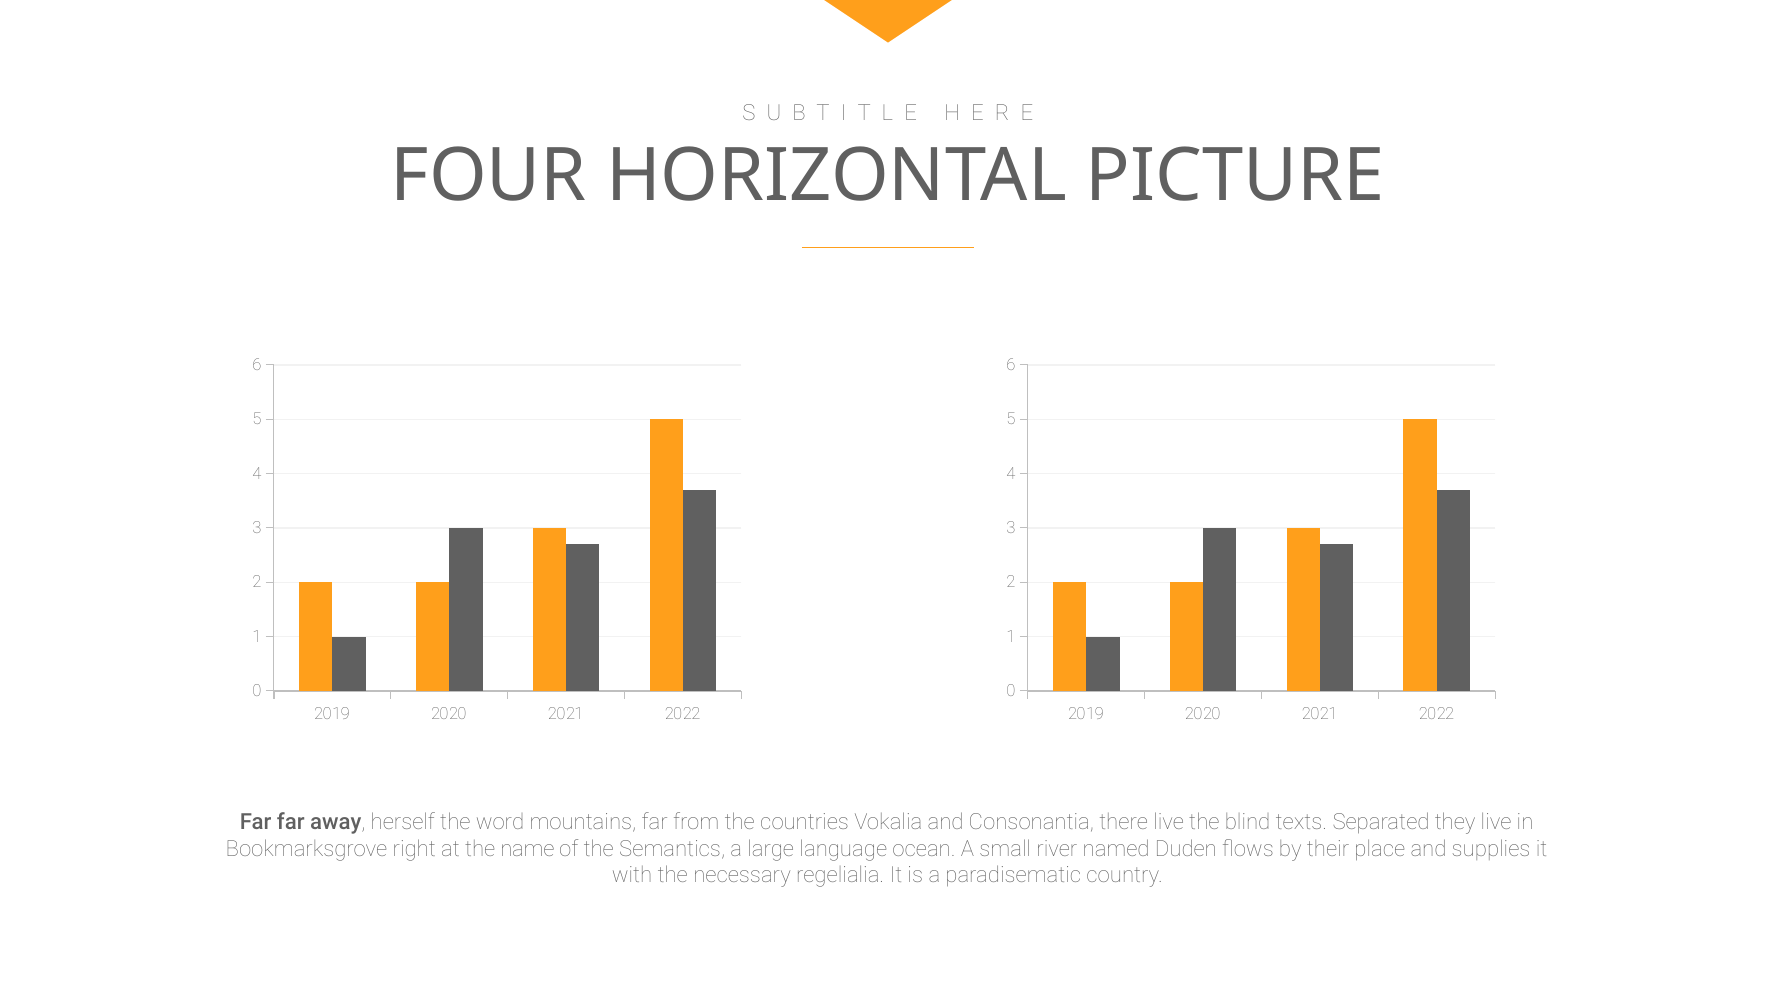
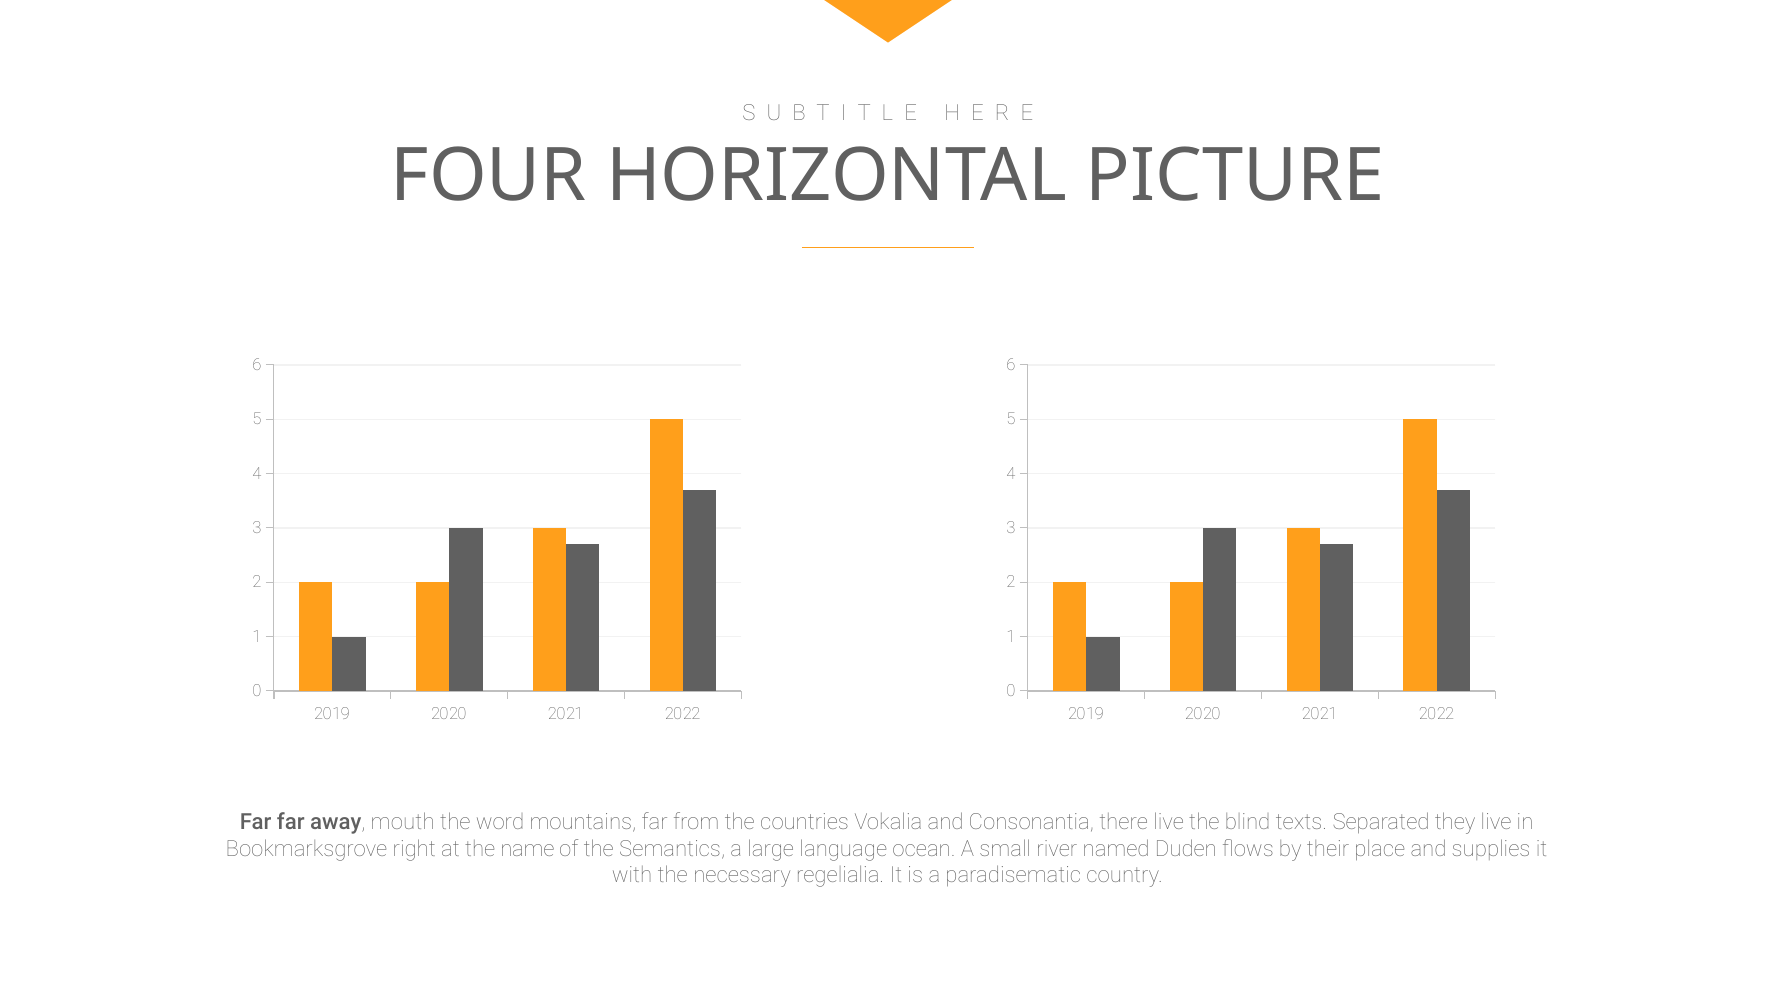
herself: herself -> mouth
